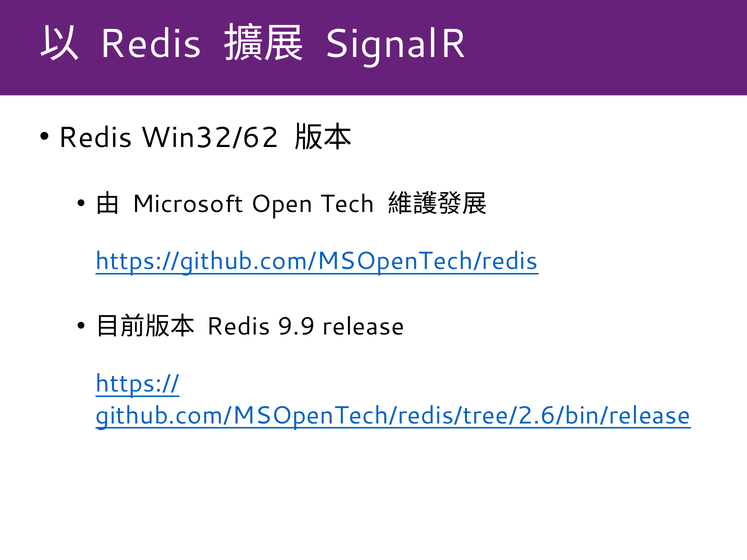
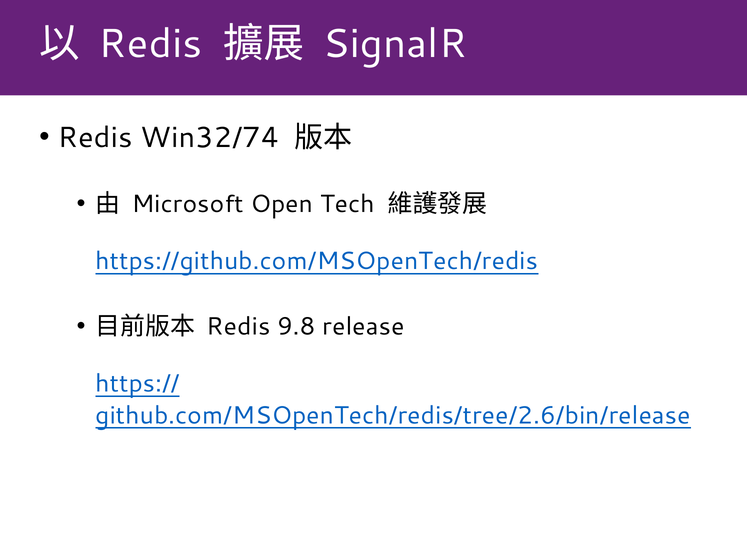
Win32/62: Win32/62 -> Win32/74
9.9: 9.9 -> 9.8
